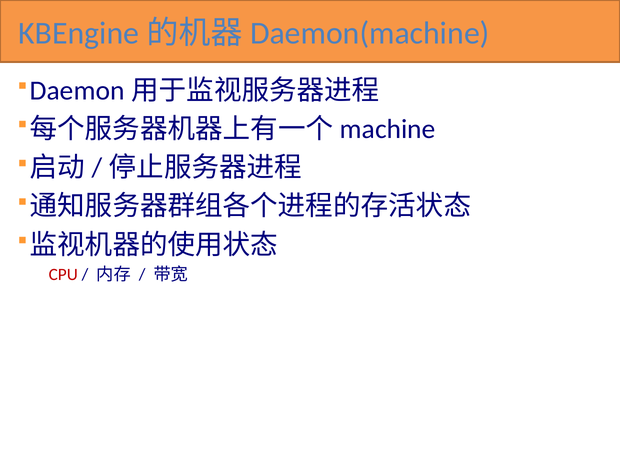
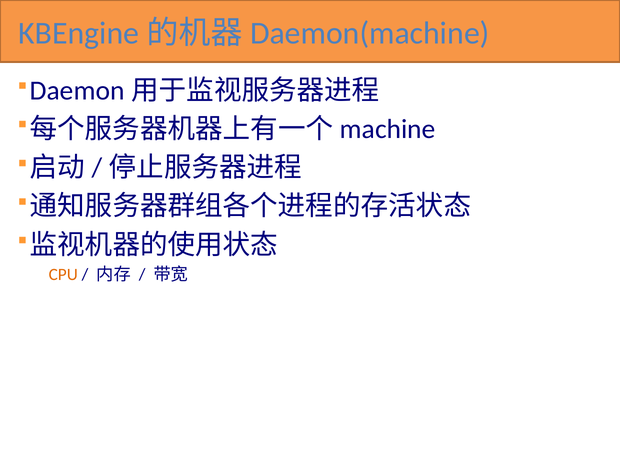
CPU colour: red -> orange
